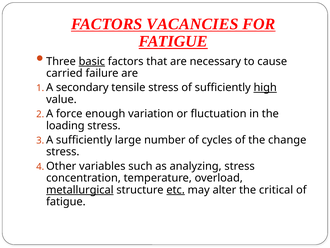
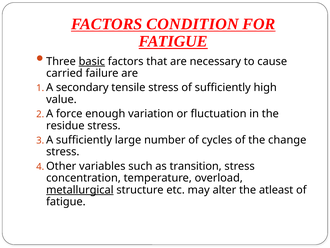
VACANCIES: VACANCIES -> CONDITION
high underline: present -> none
loading: loading -> residue
analyzing: analyzing -> transition
etc underline: present -> none
critical: critical -> atleast
